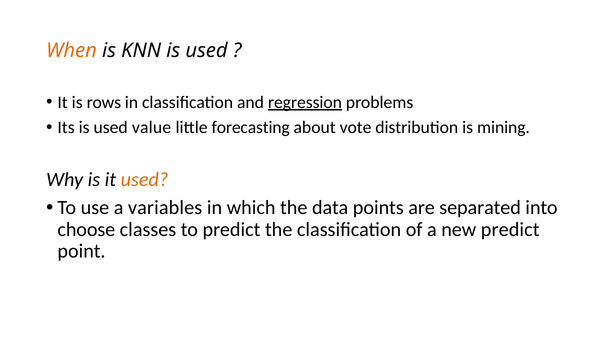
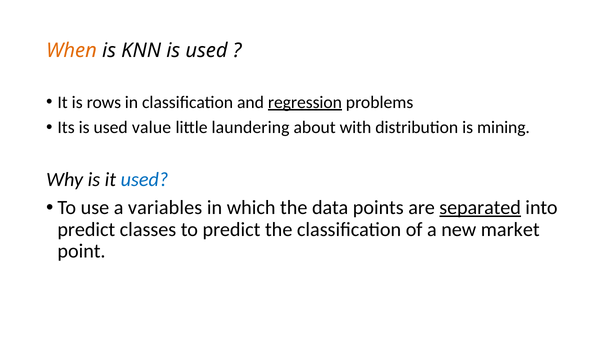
forecasting: forecasting -> laundering
vote: vote -> with
used at (144, 180) colour: orange -> blue
separated underline: none -> present
choose at (86, 230): choose -> predict
new predict: predict -> market
